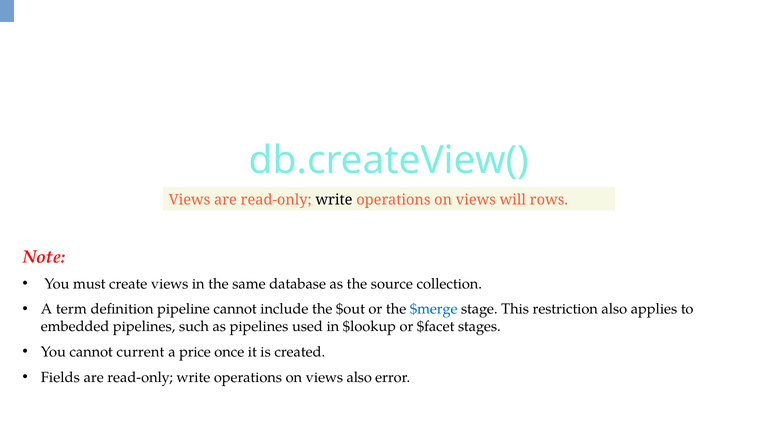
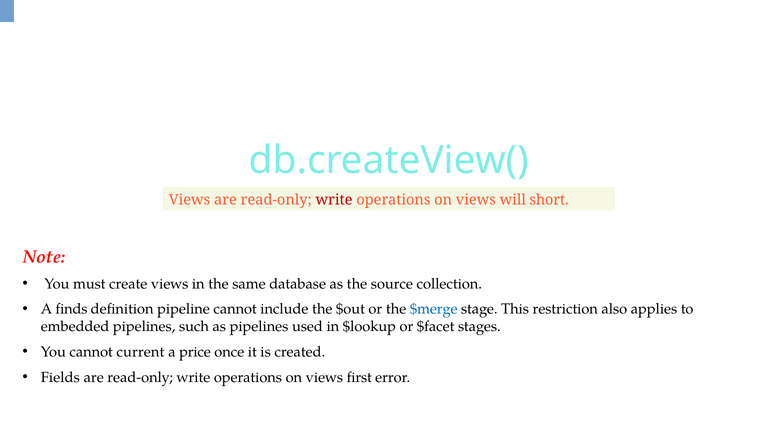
write at (334, 200) colour: black -> red
rows: rows -> short
term: term -> finds
views also: also -> first
